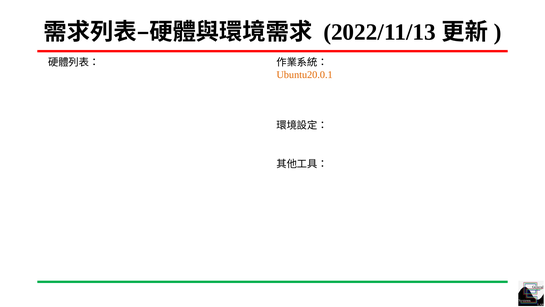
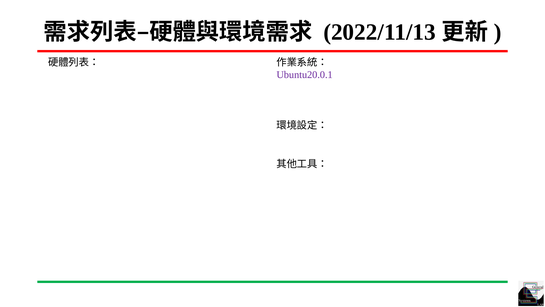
Ubuntu20.0.1 colour: orange -> purple
